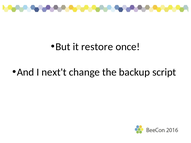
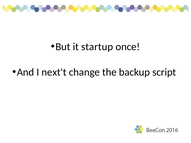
restore: restore -> startup
